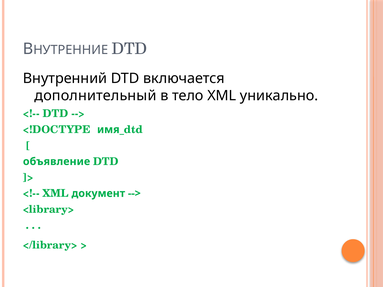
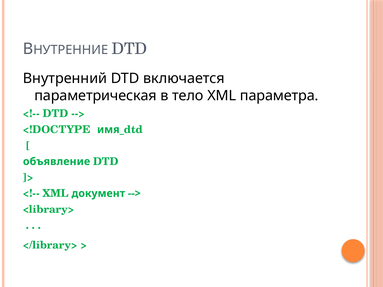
дополнительный: дополнительный -> параметрическая
уникально: уникально -> параметра
